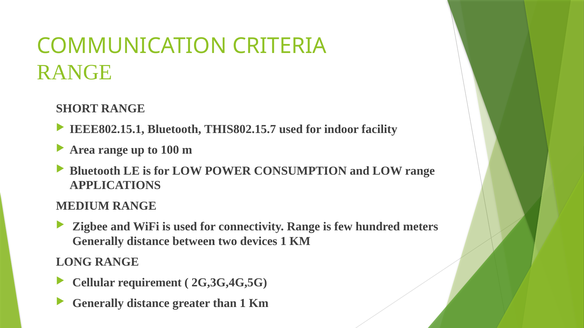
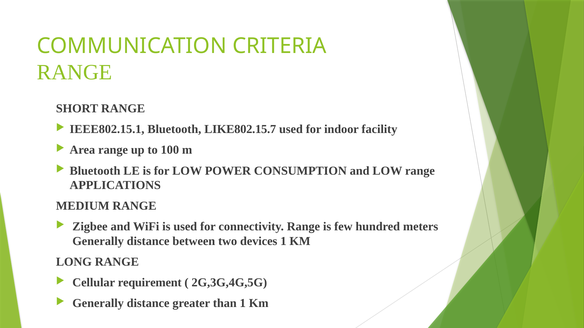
THIS802.15.7: THIS802.15.7 -> LIKE802.15.7
